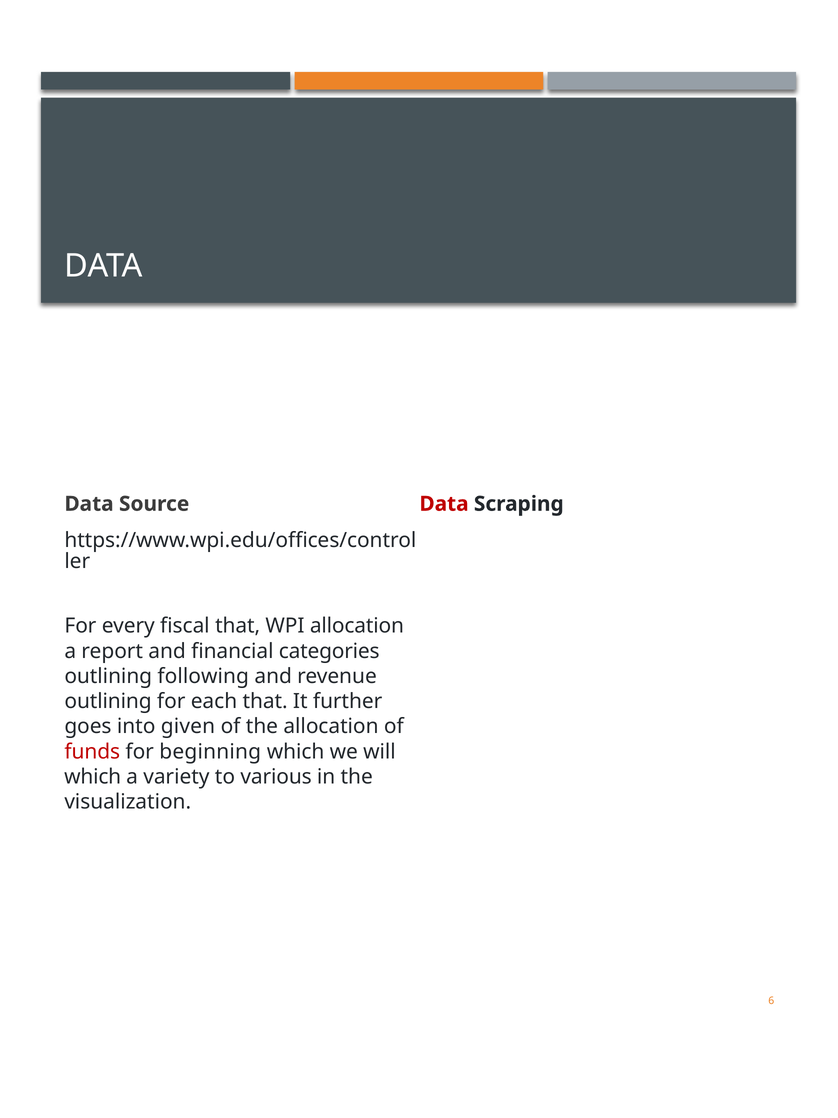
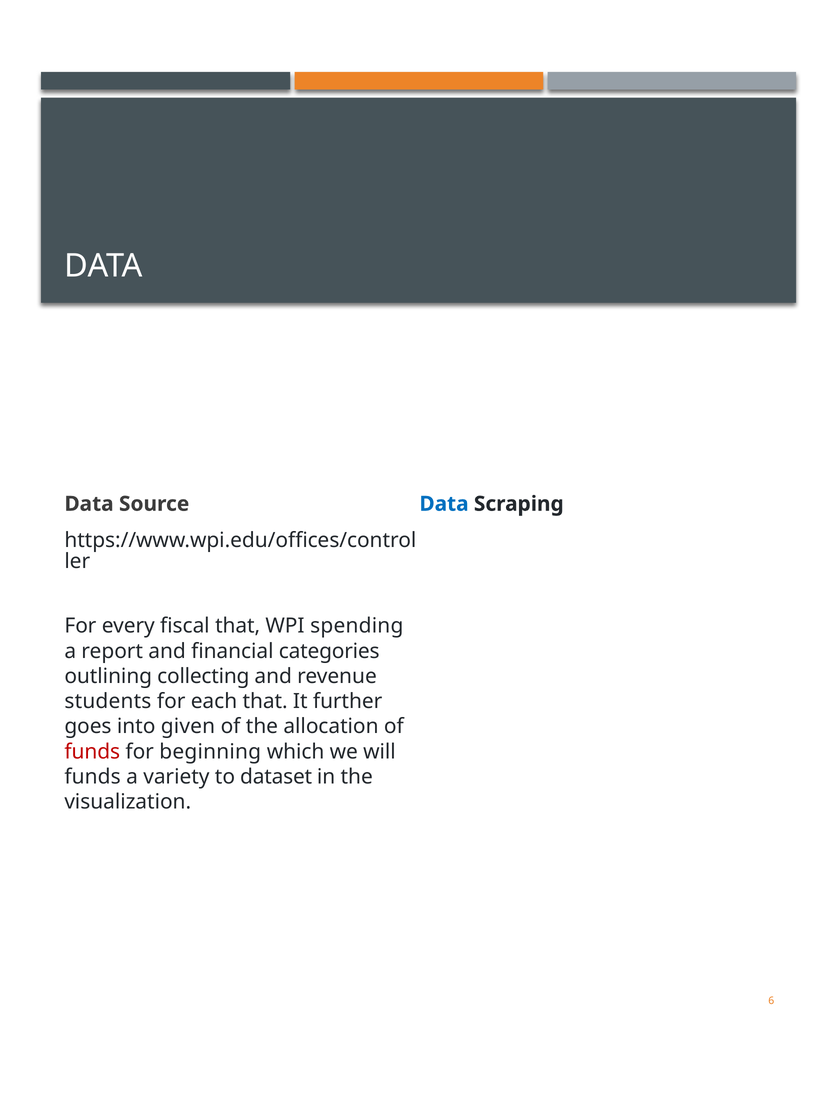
Data at (444, 504) colour: red -> blue
WPI allocation: allocation -> spending
following: following -> collecting
outlining at (108, 701): outlining -> students
which at (93, 776): which -> funds
various: various -> dataset
